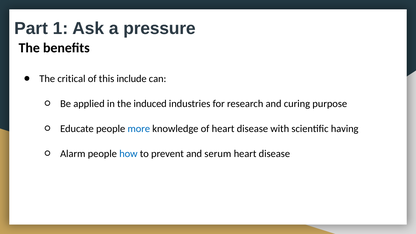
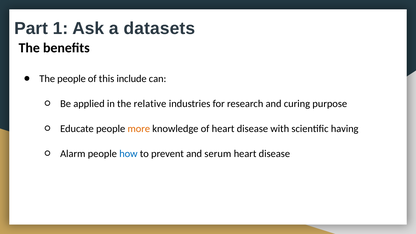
pressure: pressure -> datasets
The critical: critical -> people
induced: induced -> relative
more colour: blue -> orange
